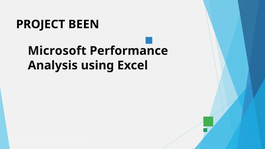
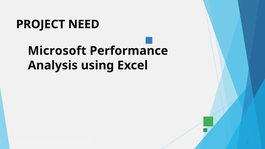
BEEN: BEEN -> NEED
